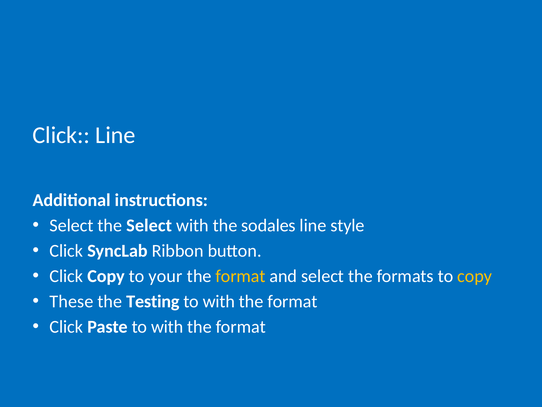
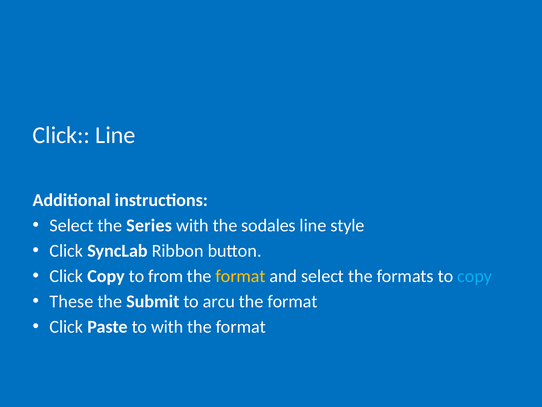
the Select: Select -> Series
your: your -> from
copy at (475, 276) colour: yellow -> light blue
Testing: Testing -> Submit
with at (219, 301): with -> arcu
